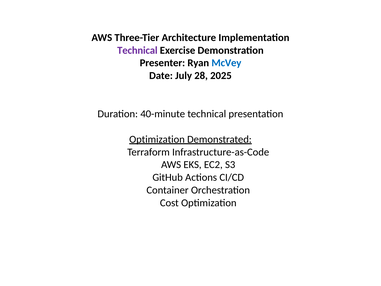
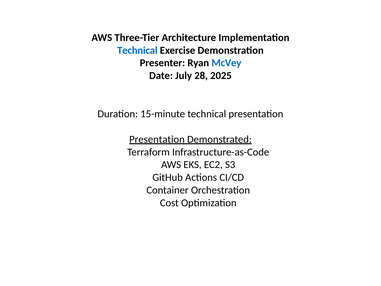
Technical at (137, 50) colour: purple -> blue
40-minute: 40-minute -> 15-minute
Optimization at (157, 139): Optimization -> Presentation
